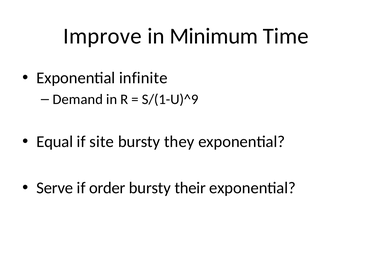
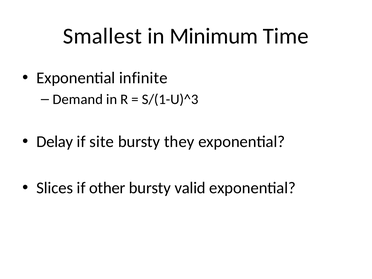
Improve: Improve -> Smallest
S/(1-U)^9: S/(1-U)^9 -> S/(1-U)^3
Equal: Equal -> Delay
Serve: Serve -> Slices
order: order -> other
their: their -> valid
